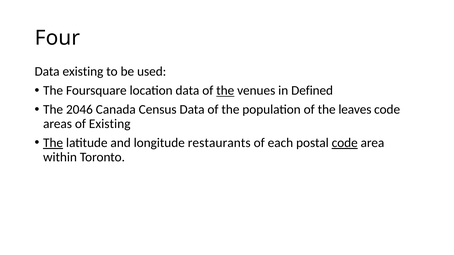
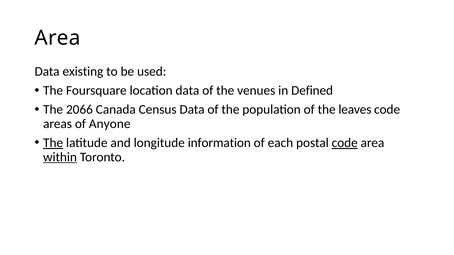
Four at (58, 38): Four -> Area
the at (225, 91) underline: present -> none
2046: 2046 -> 2066
of Existing: Existing -> Anyone
restaurants: restaurants -> information
within underline: none -> present
